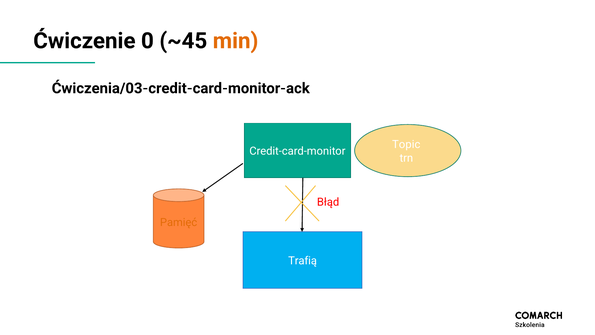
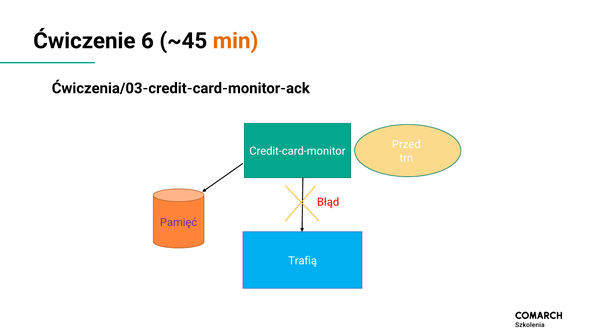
0: 0 -> 6
Topic: Topic -> Przed
Pamięć colour: orange -> purple
